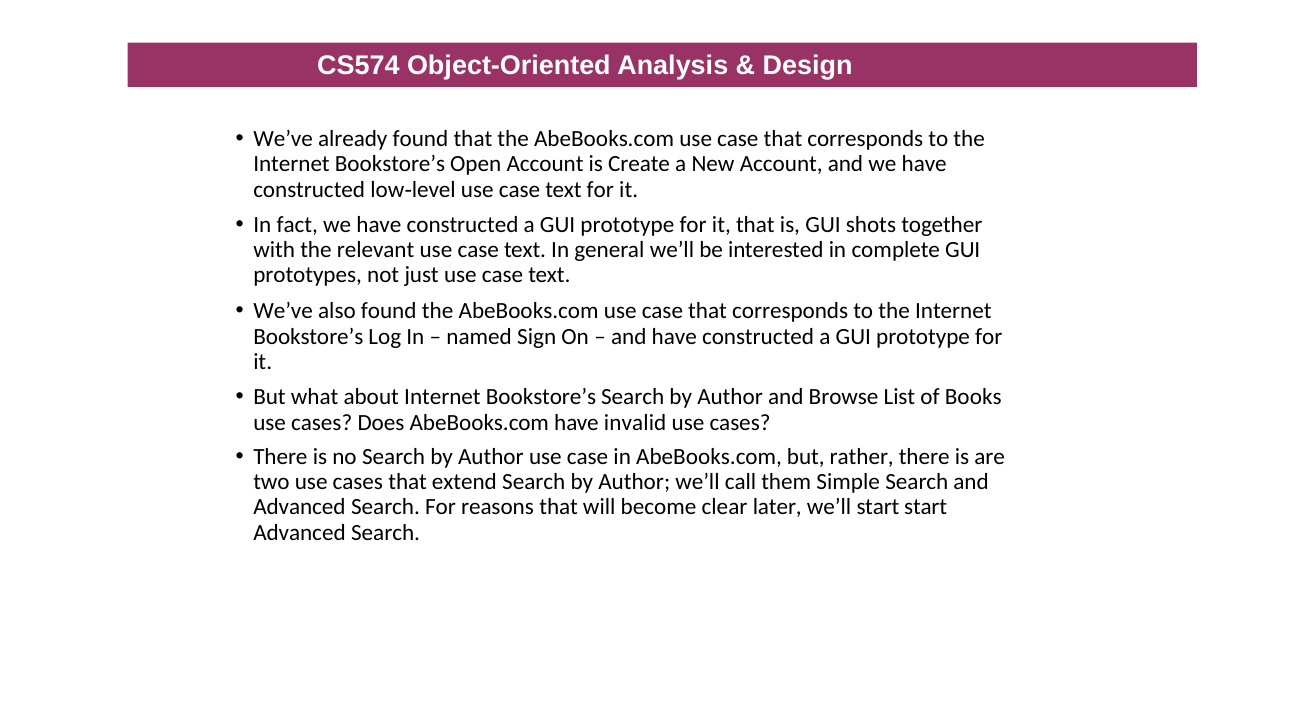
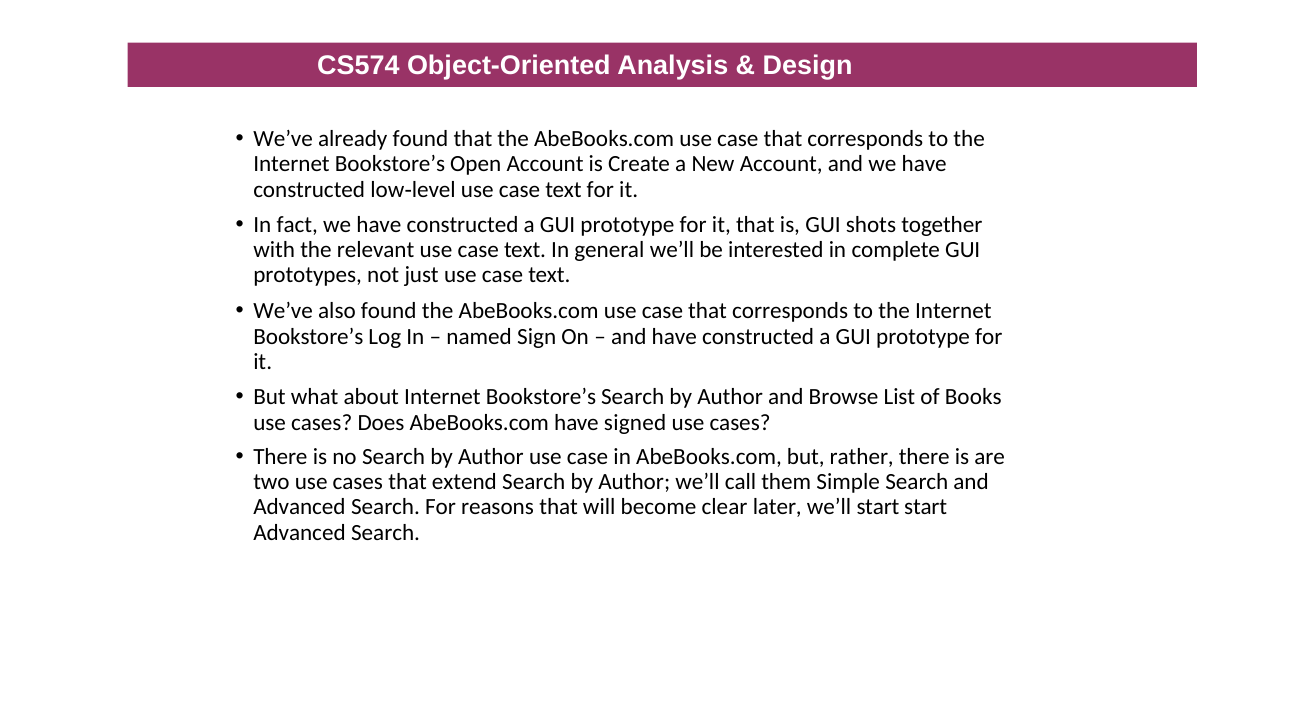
invalid: invalid -> signed
